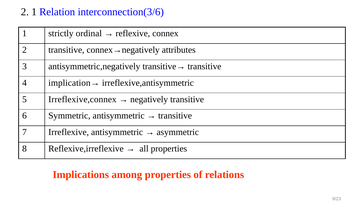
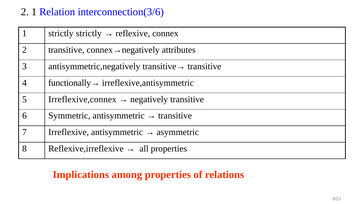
strictly ordinal: ordinal -> strictly
implication→: implication→ -> functionally→
